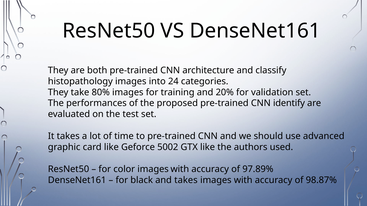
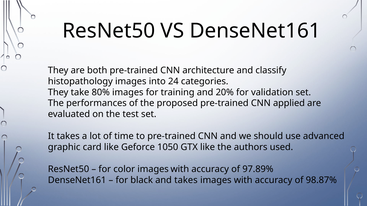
identify: identify -> applied
5002: 5002 -> 1050
